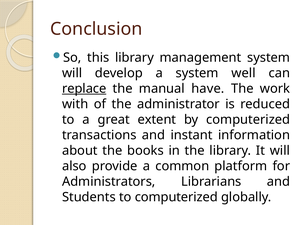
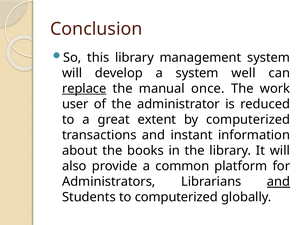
have: have -> once
with: with -> user
and at (279, 182) underline: none -> present
